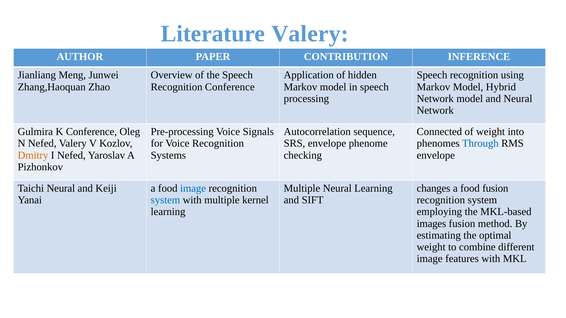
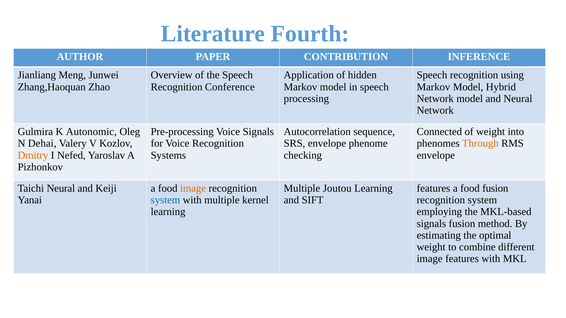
Literature Valery: Valery -> Fourth
K Conference: Conference -> Autonomic
N Nefed: Nefed -> Dehai
Through colour: blue -> orange
image at (193, 189) colour: blue -> orange
Multiple Neural: Neural -> Joutou
changes at (434, 189): changes -> features
images at (431, 224): images -> signals
